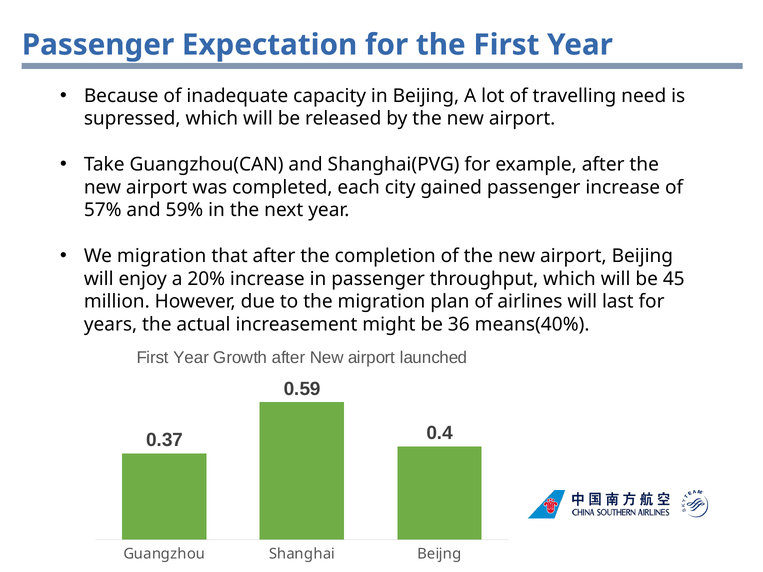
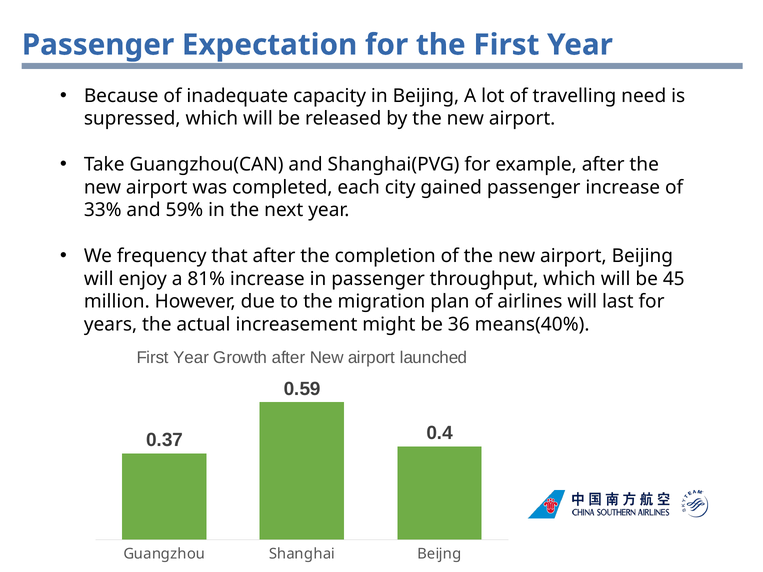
57%: 57% -> 33%
We migration: migration -> frequency
20%: 20% -> 81%
